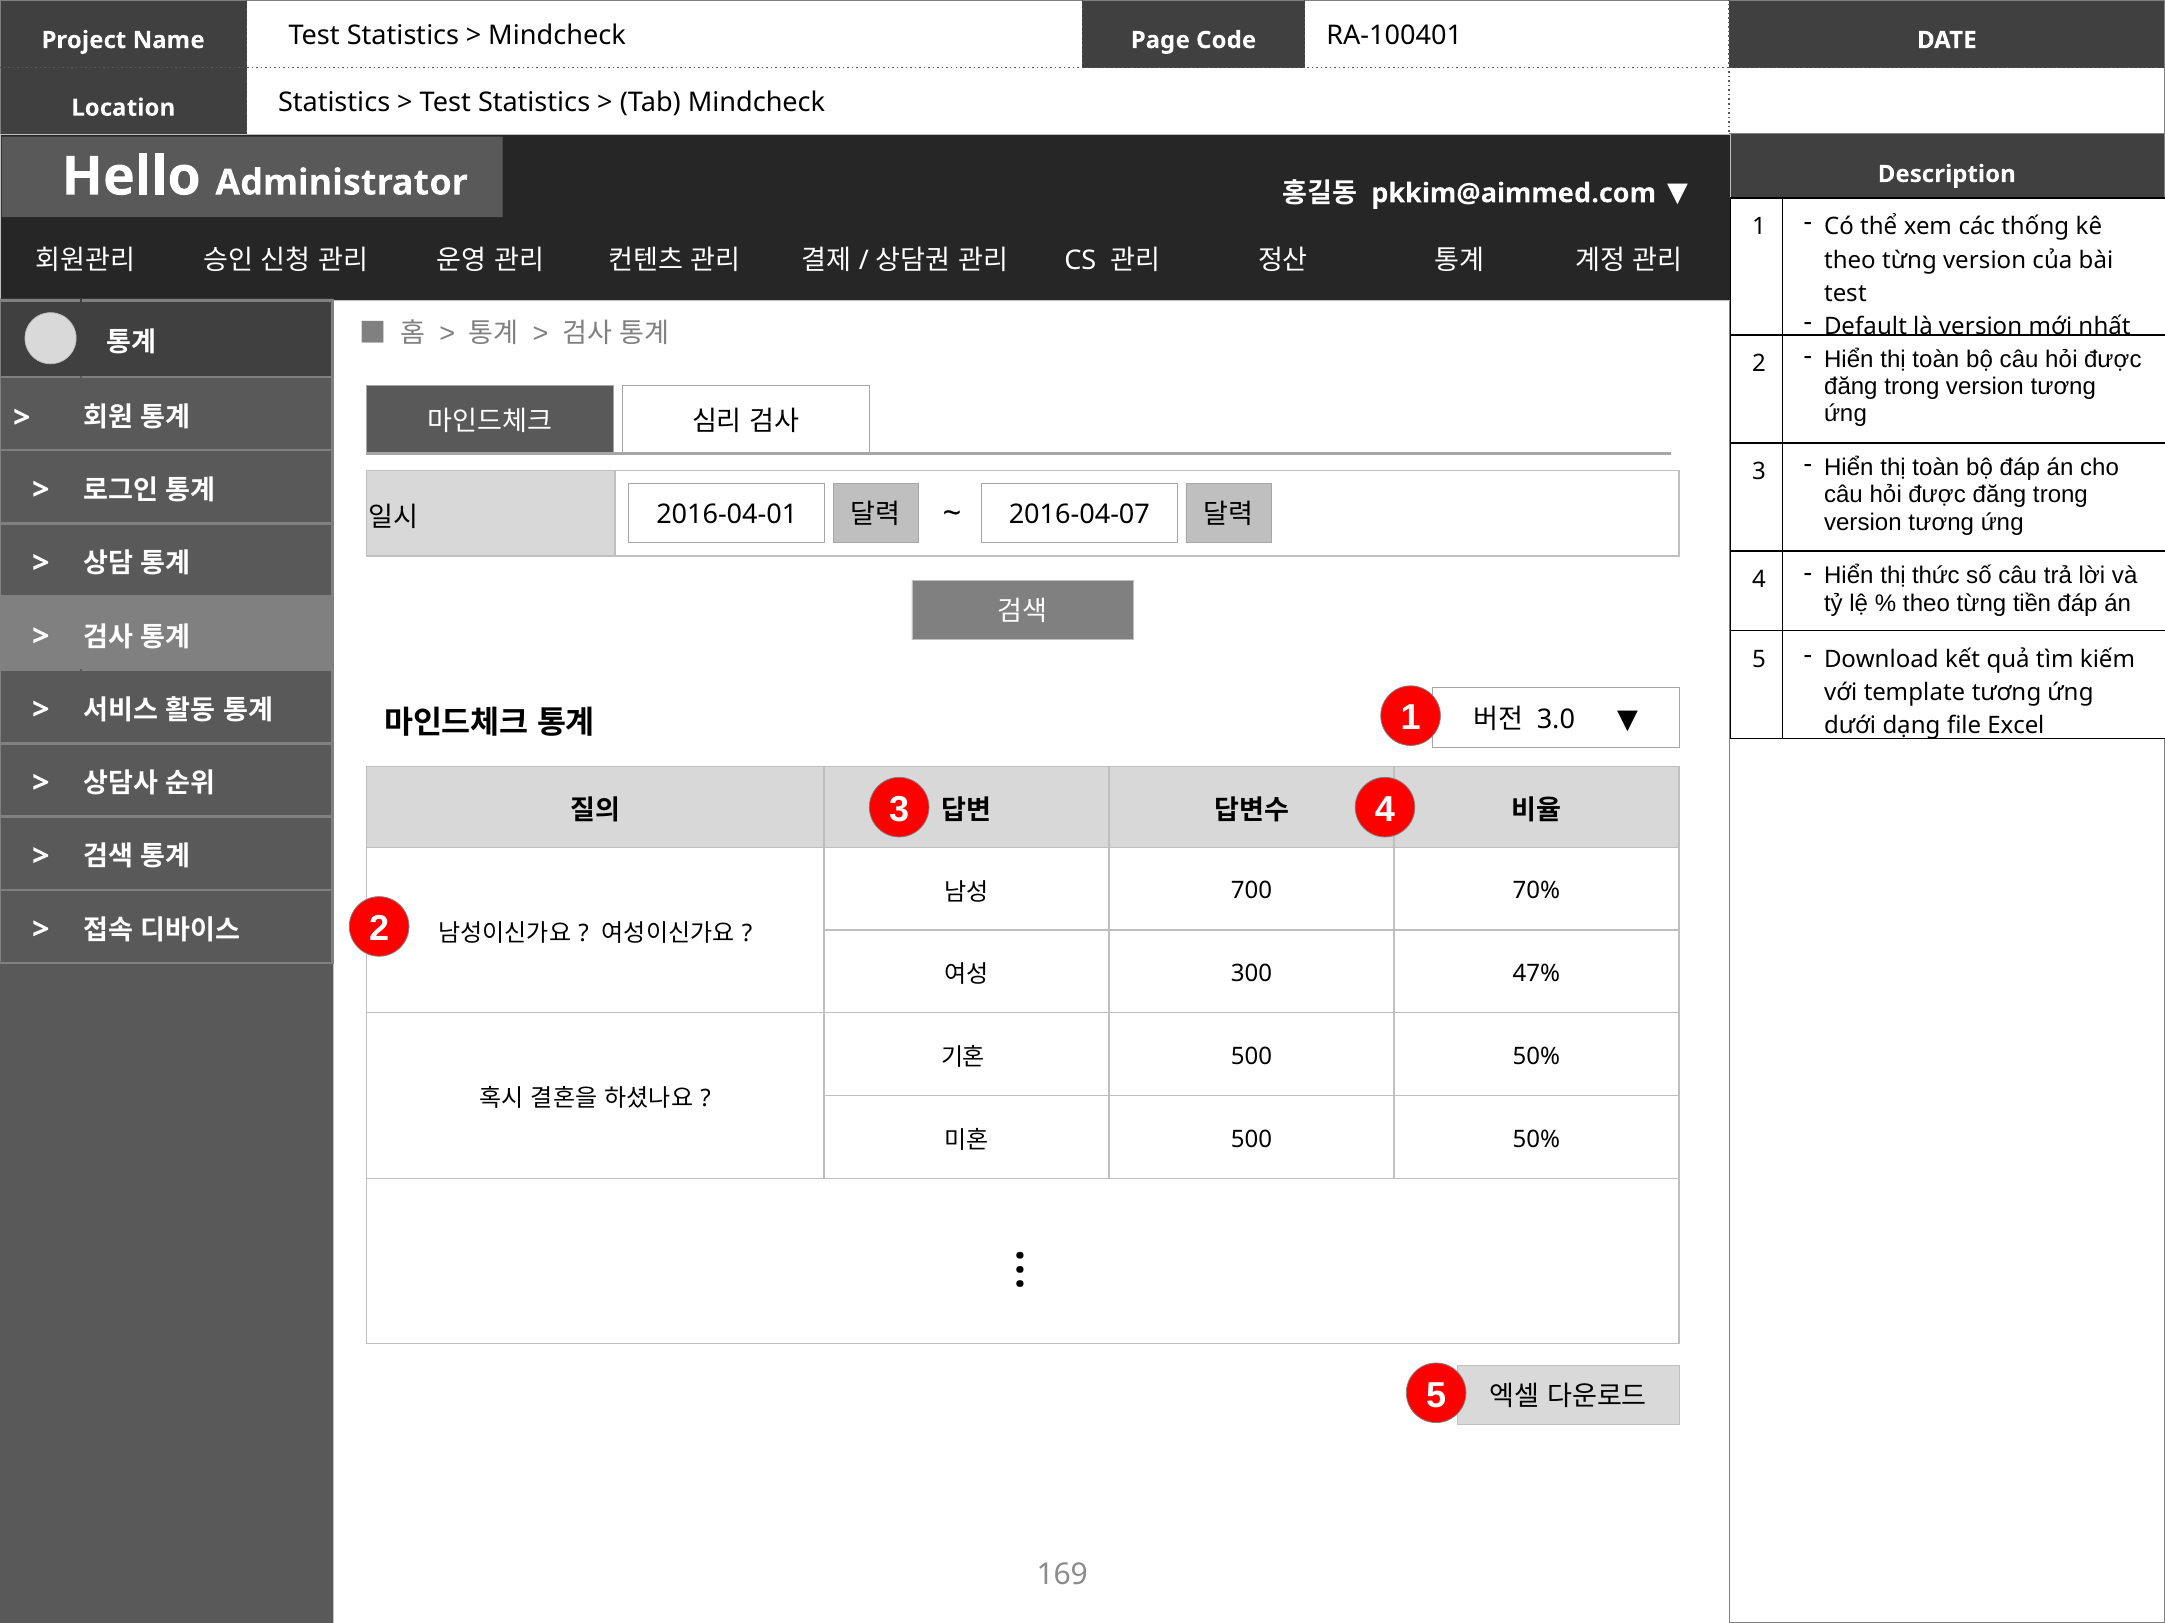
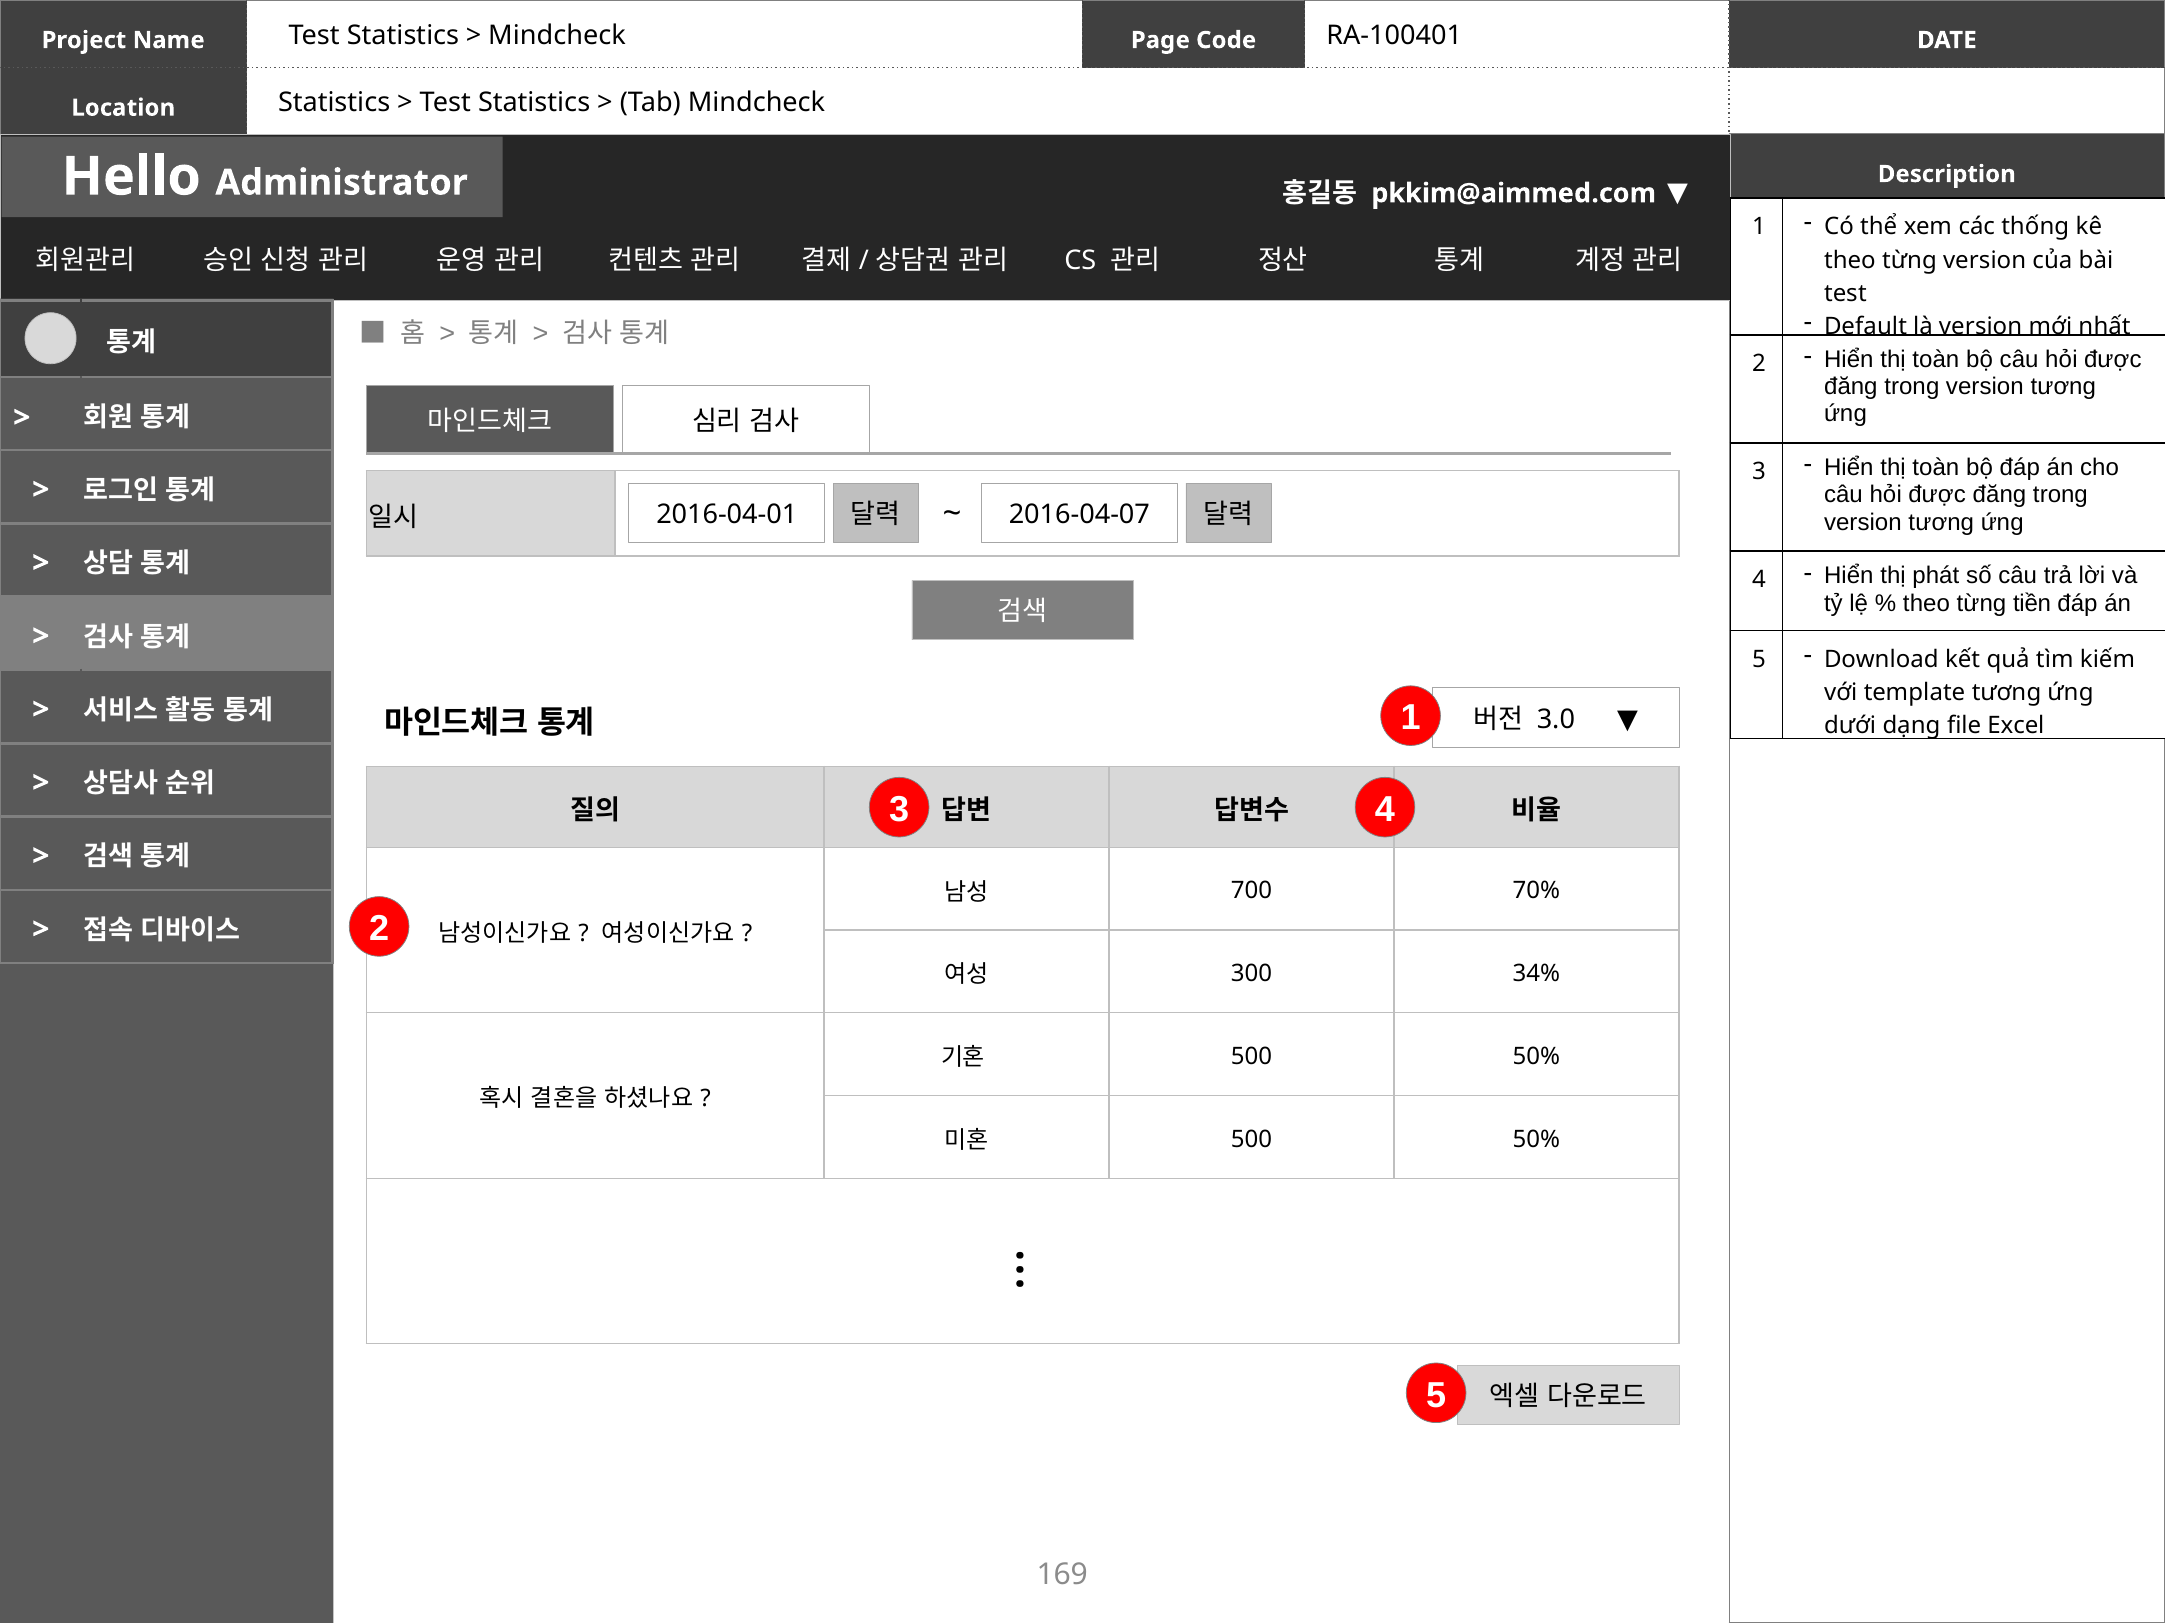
thức: thức -> phát
47%: 47% -> 34%
